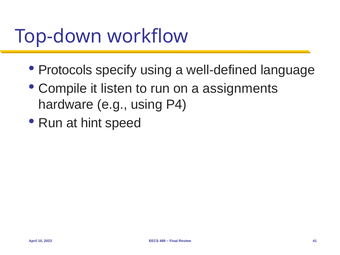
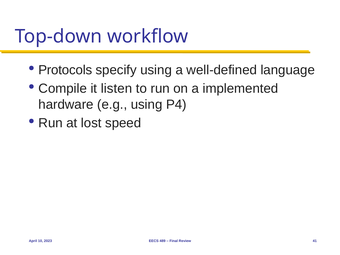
assignments: assignments -> implemented
hint: hint -> lost
